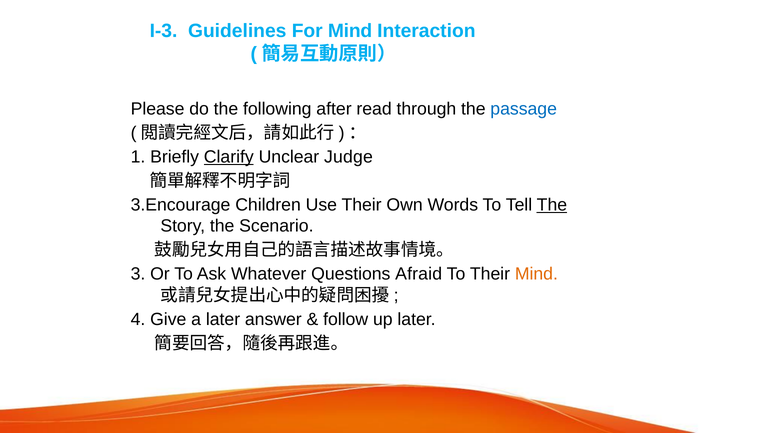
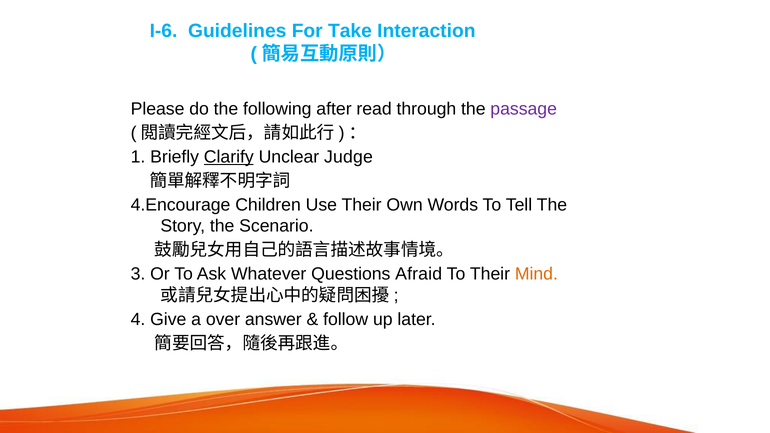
I-3: I-3 -> I-6
For Mind: Mind -> Take
passage colour: blue -> purple
3.Encourage: 3.Encourage -> 4.Encourage
The at (552, 205) underline: present -> none
a later: later -> over
